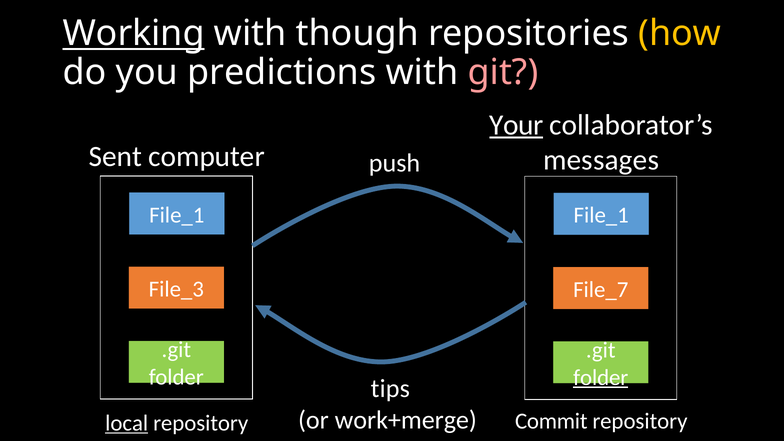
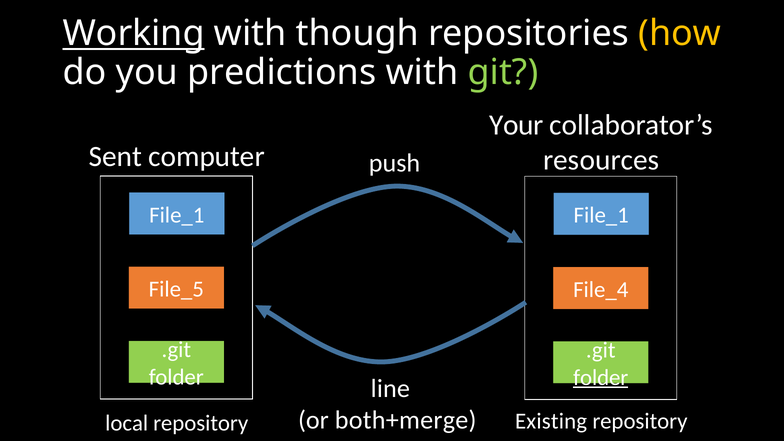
git colour: pink -> light green
Your underline: present -> none
messages: messages -> resources
File_3: File_3 -> File_5
File_7: File_7 -> File_4
tips: tips -> line
work+merge: work+merge -> both+merge
local underline: present -> none
Commit: Commit -> Existing
